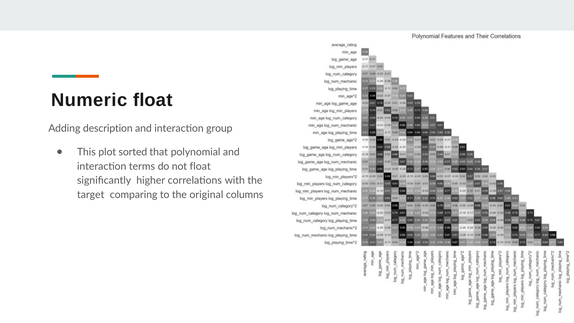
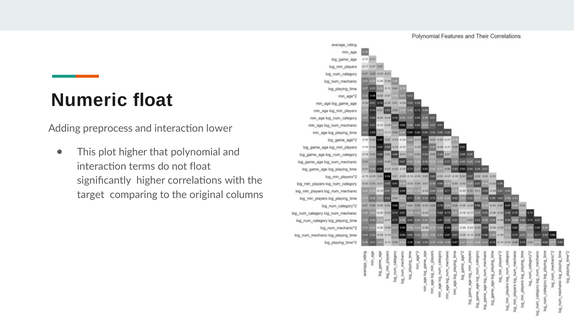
description: description -> preprocess
group: group -> lower
plot sorted: sorted -> higher
